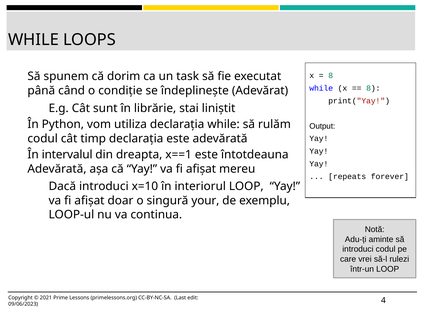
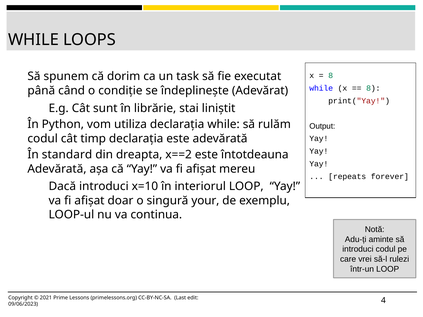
intervalul: intervalul -> standard
x==1: x==1 -> x==2
